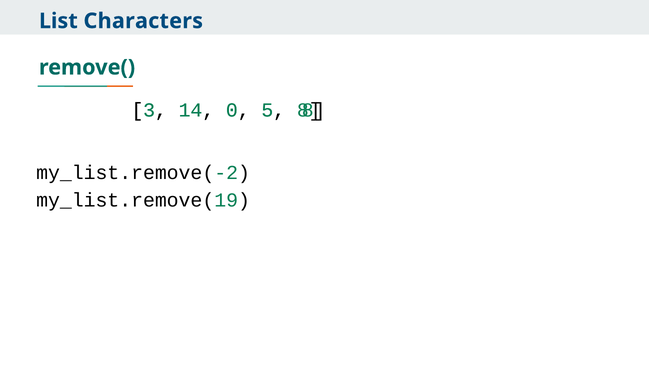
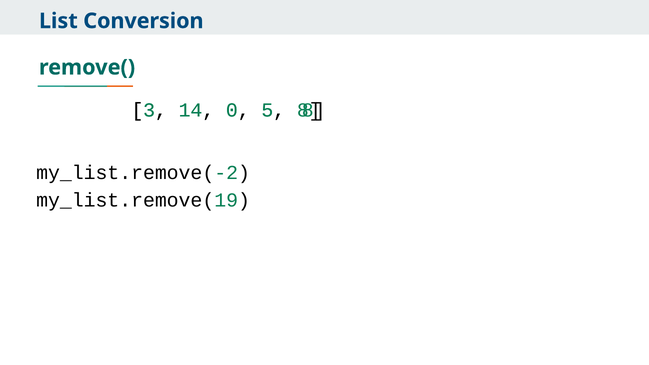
Characters: Characters -> Conversion
